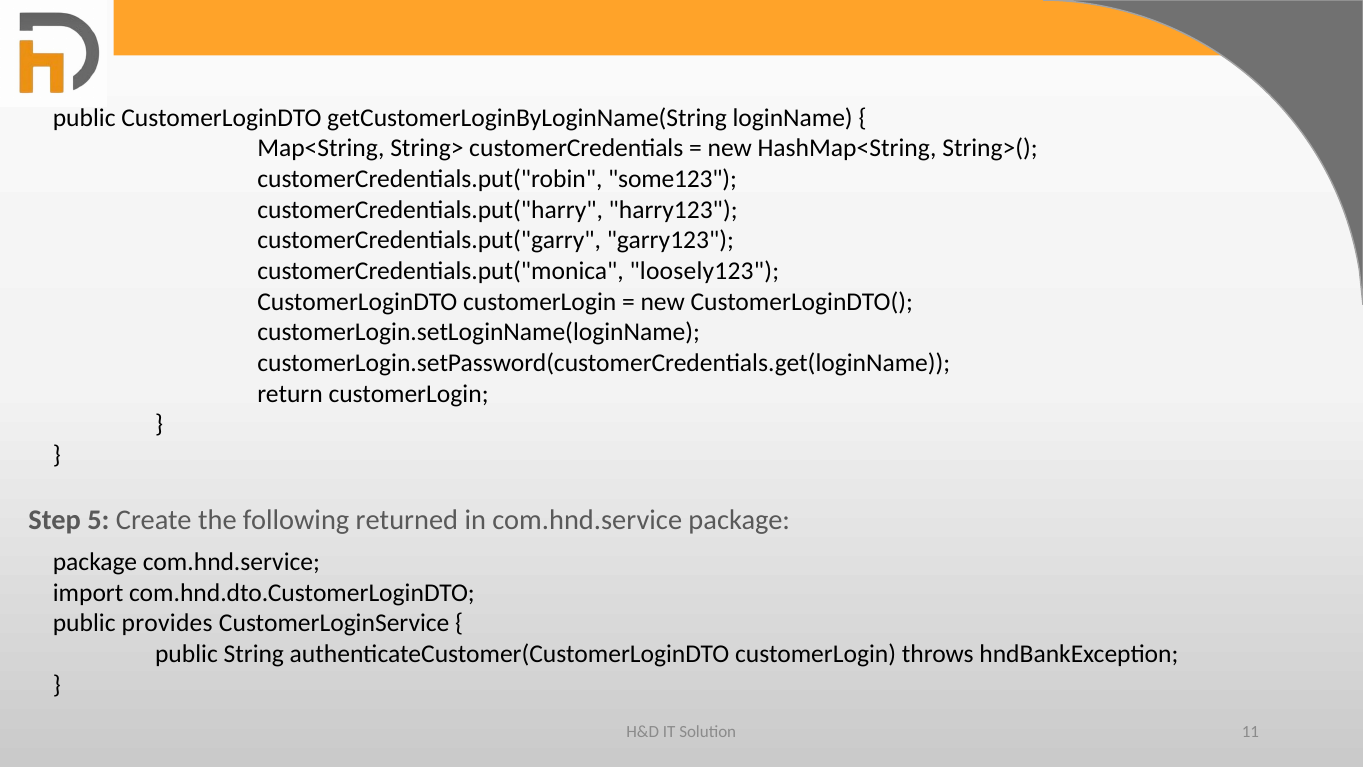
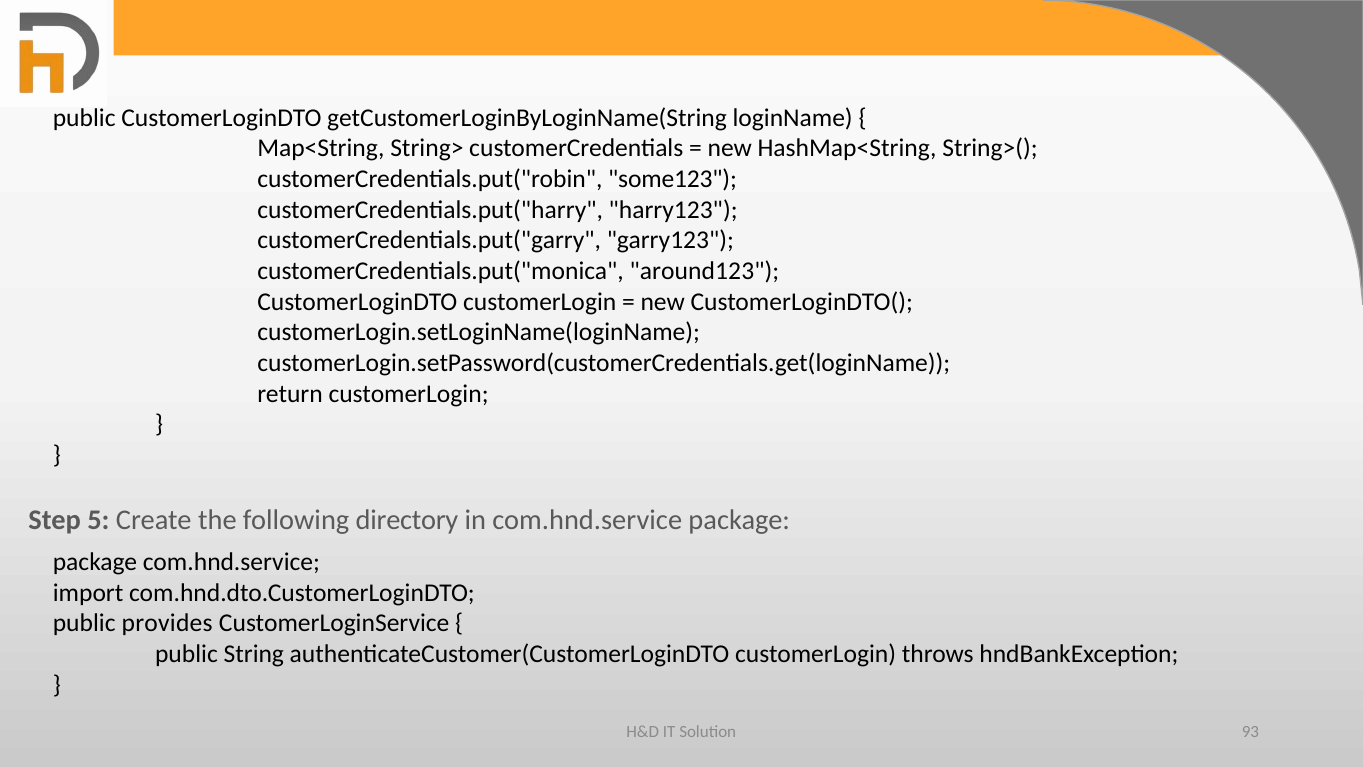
loosely123: loosely123 -> around123
returned: returned -> directory
11: 11 -> 93
